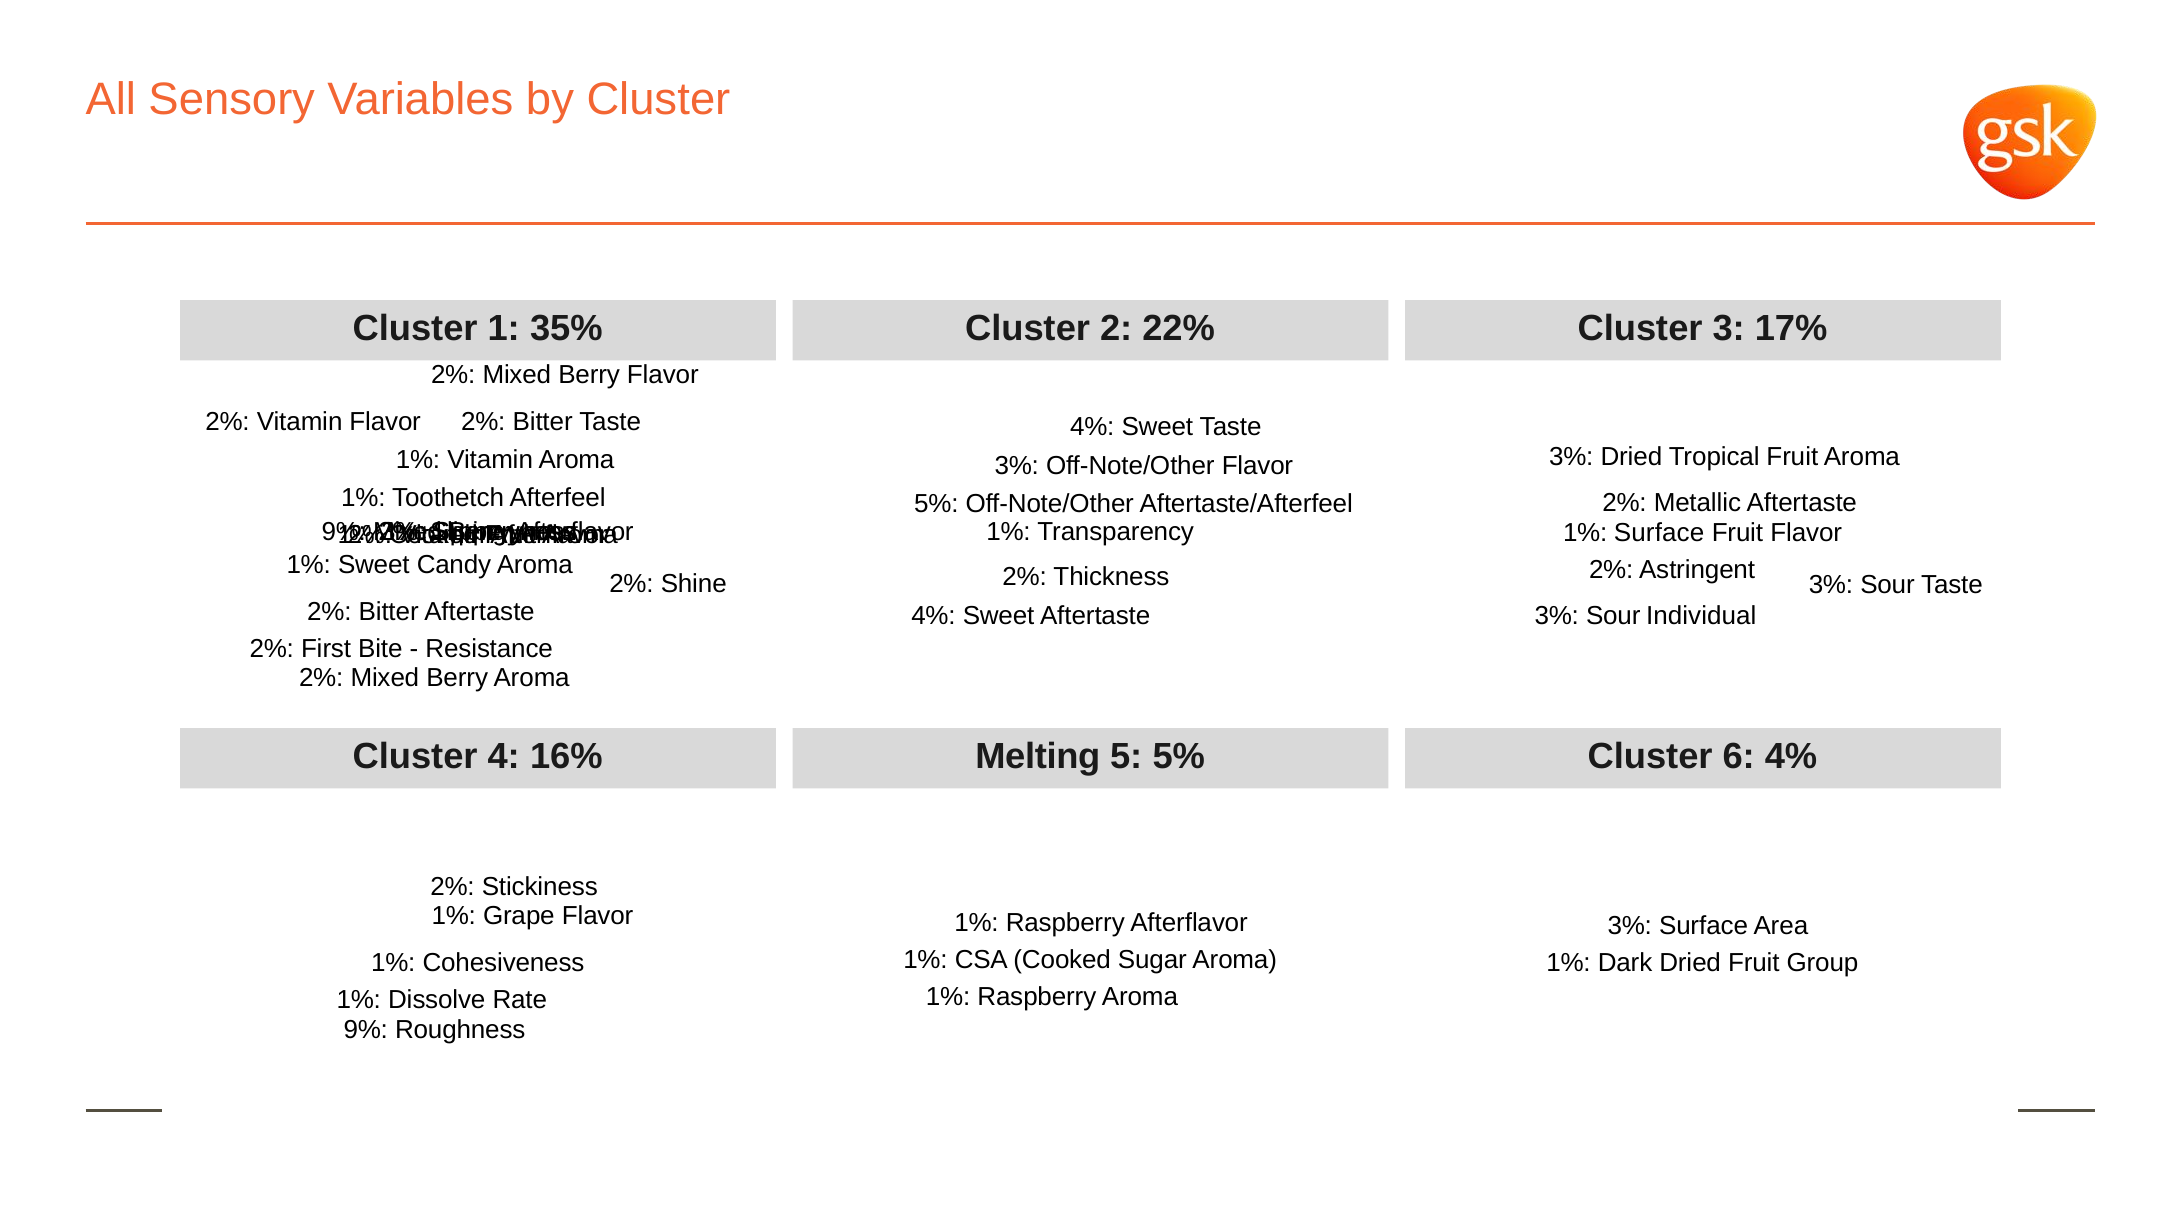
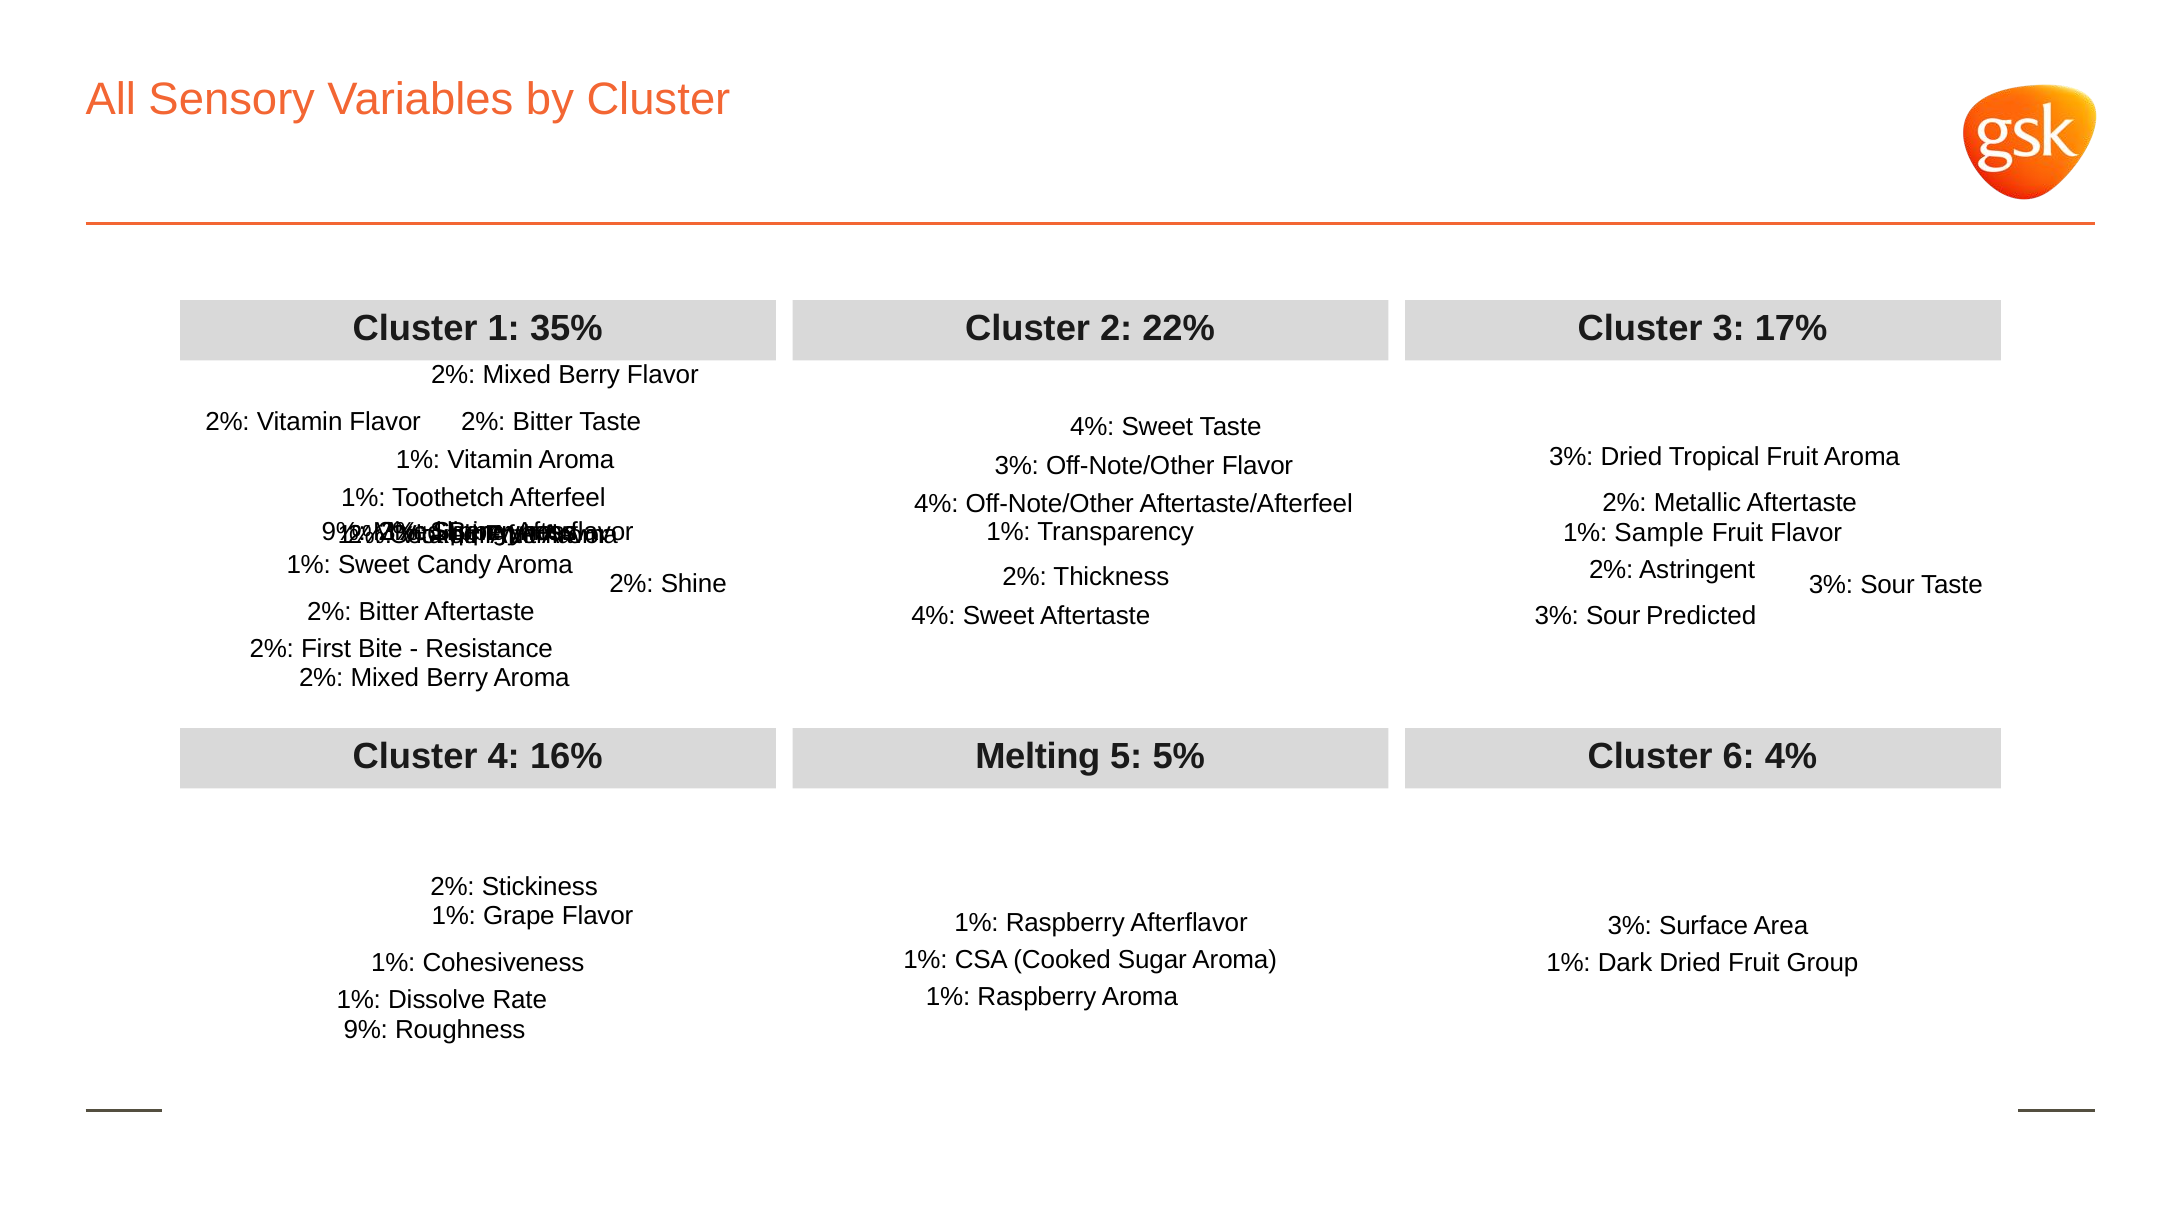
5% at (936, 504): 5% -> 4%
1% Surface: Surface -> Sample
Individual: Individual -> Predicted
